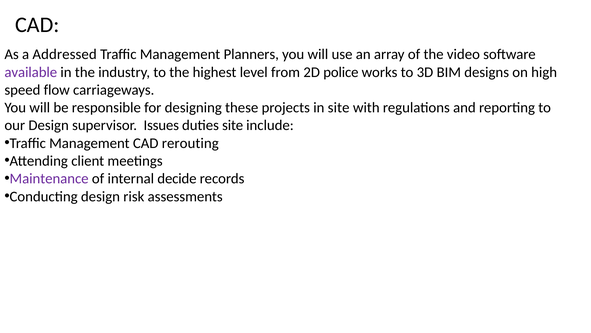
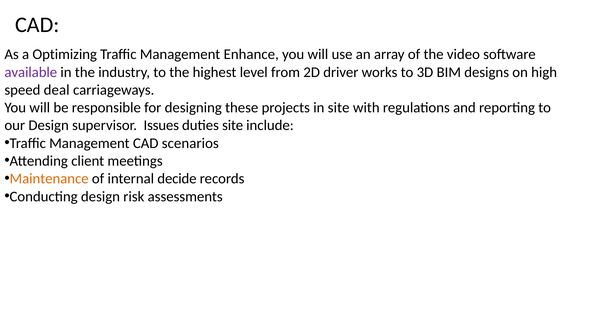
Addressed: Addressed -> Optimizing
Planners: Planners -> Enhance
police: police -> driver
flow: flow -> deal
rerouting: rerouting -> scenarios
Maintenance colour: purple -> orange
